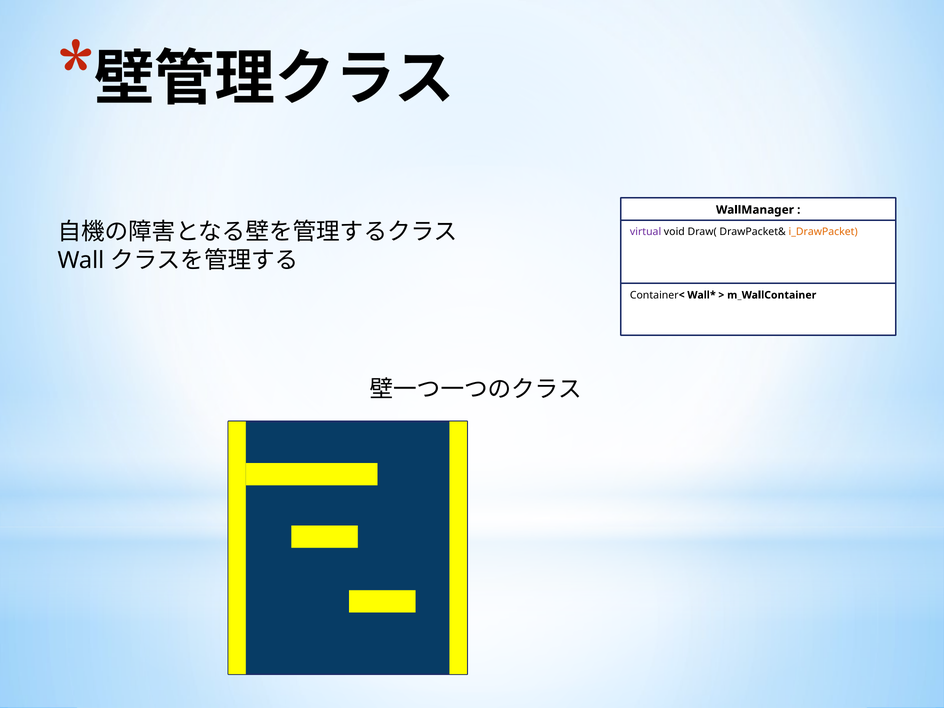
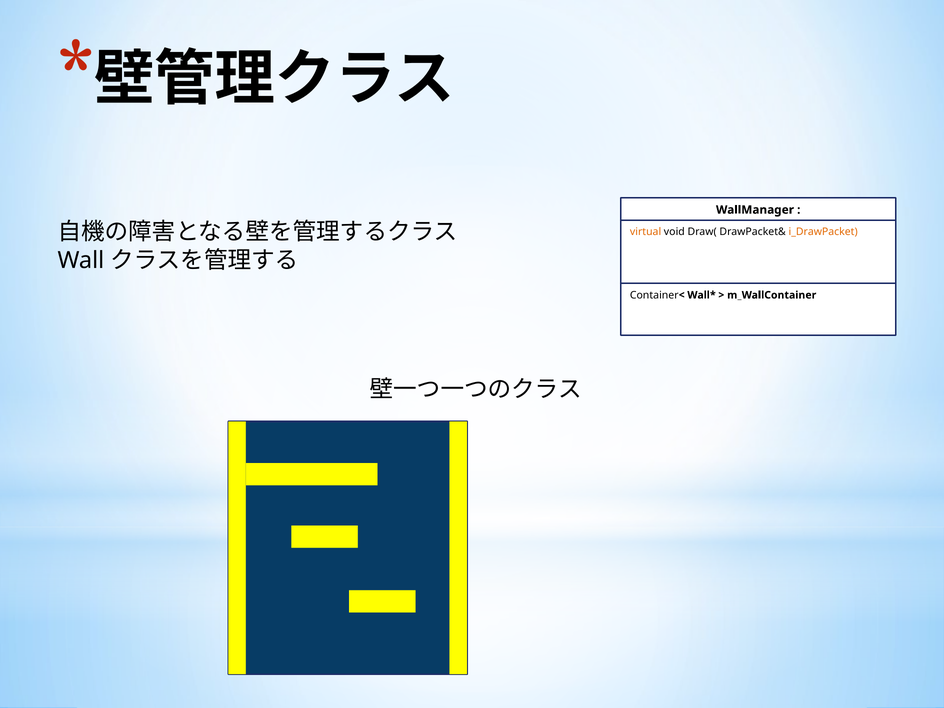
virtual colour: purple -> orange
